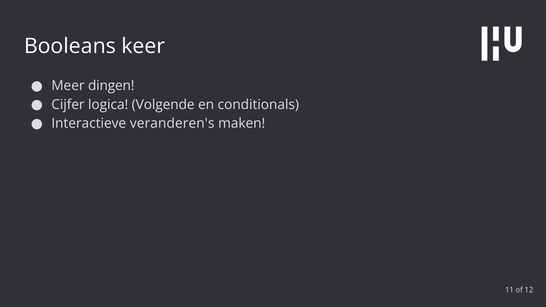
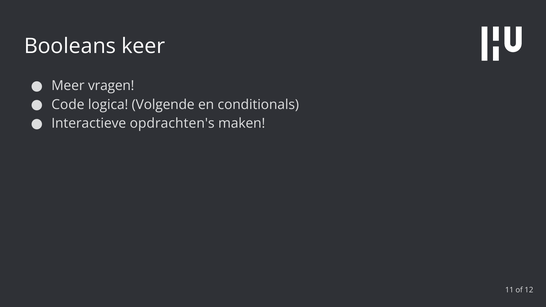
dingen: dingen -> vragen
Cijfer: Cijfer -> Code
veranderen's: veranderen's -> opdrachten's
